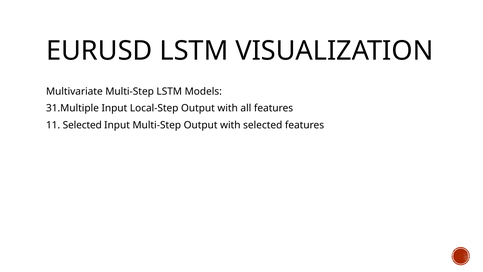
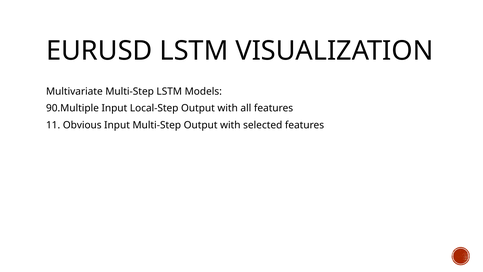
31.Multiple: 31.Multiple -> 90.Multiple
11 Selected: Selected -> Obvious
